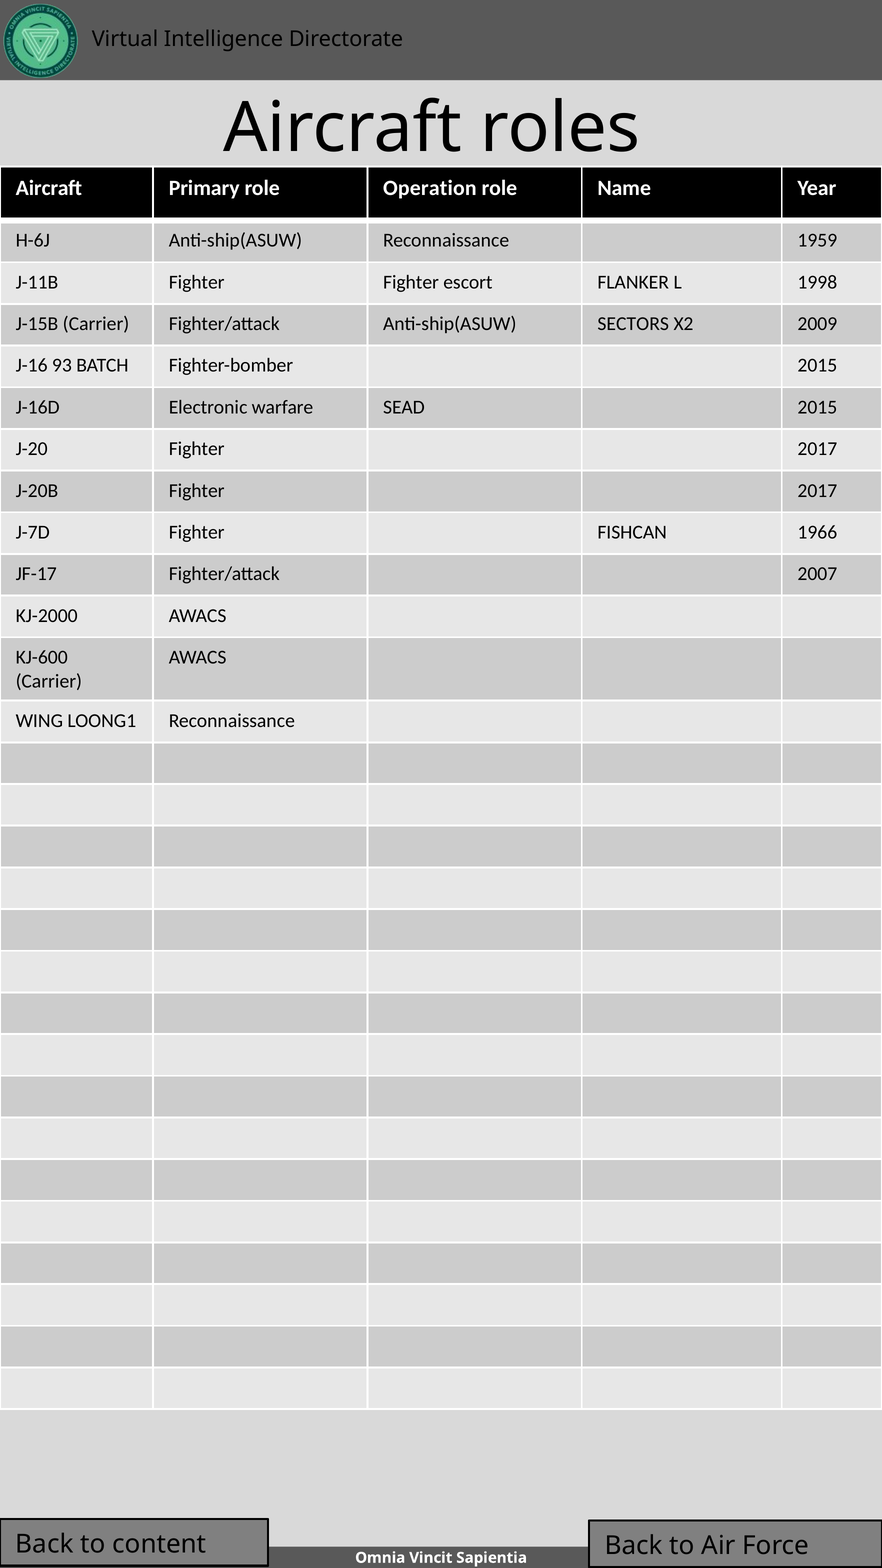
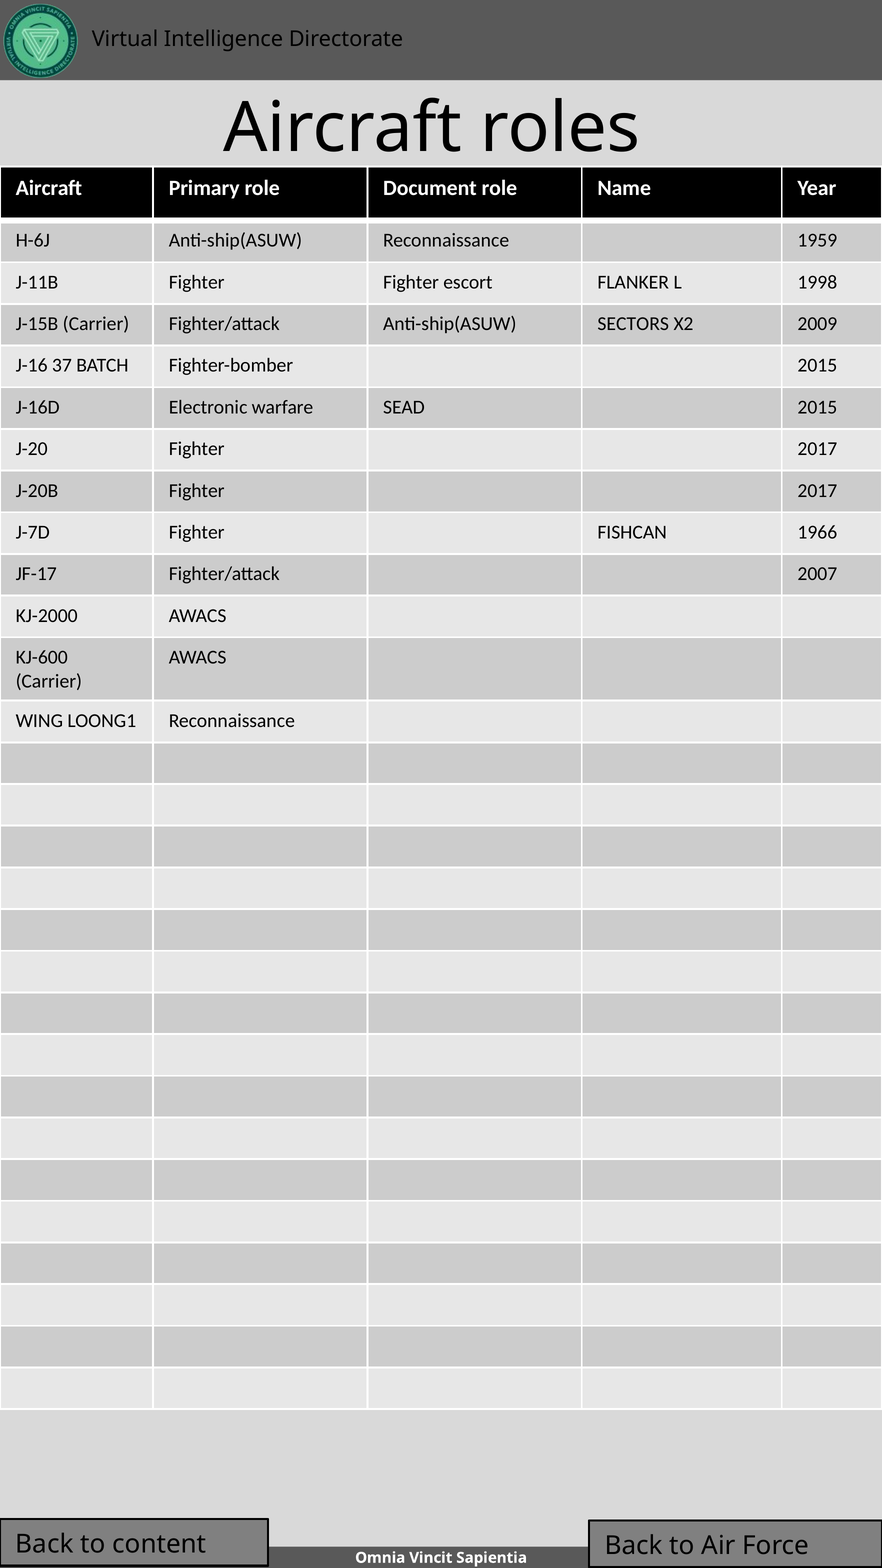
Operation: Operation -> Document
93: 93 -> 37
